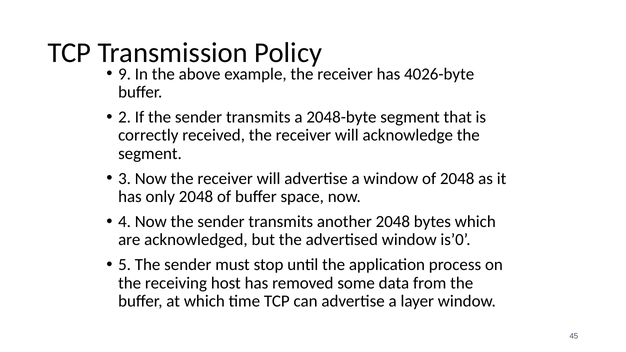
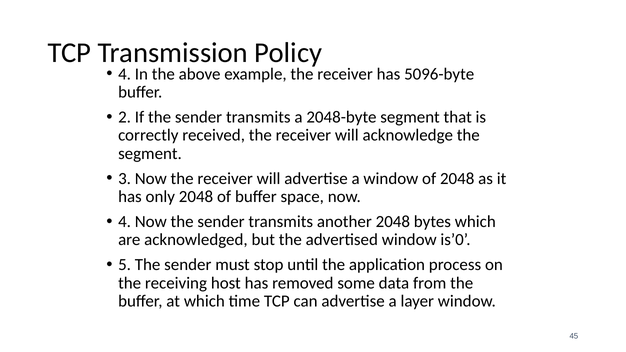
9 at (125, 74): 9 -> 4
4026-byte: 4026-byte -> 5096-byte
